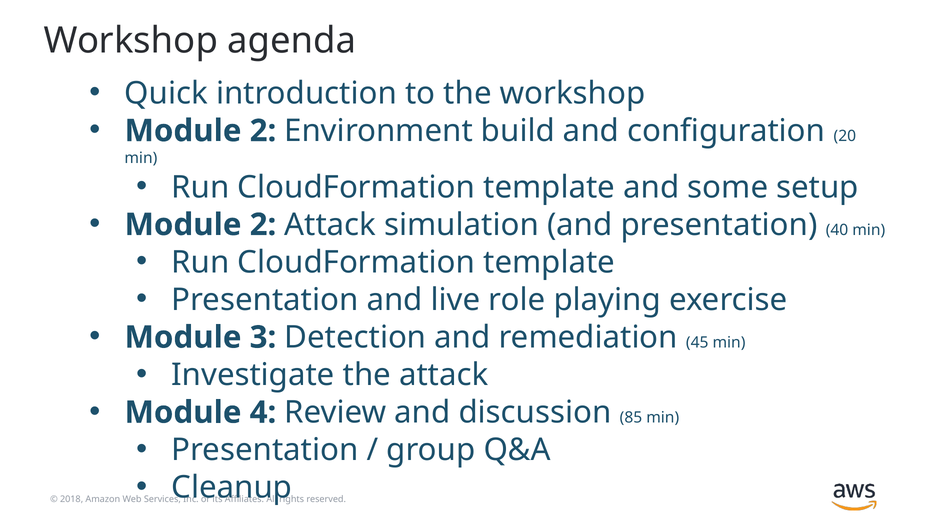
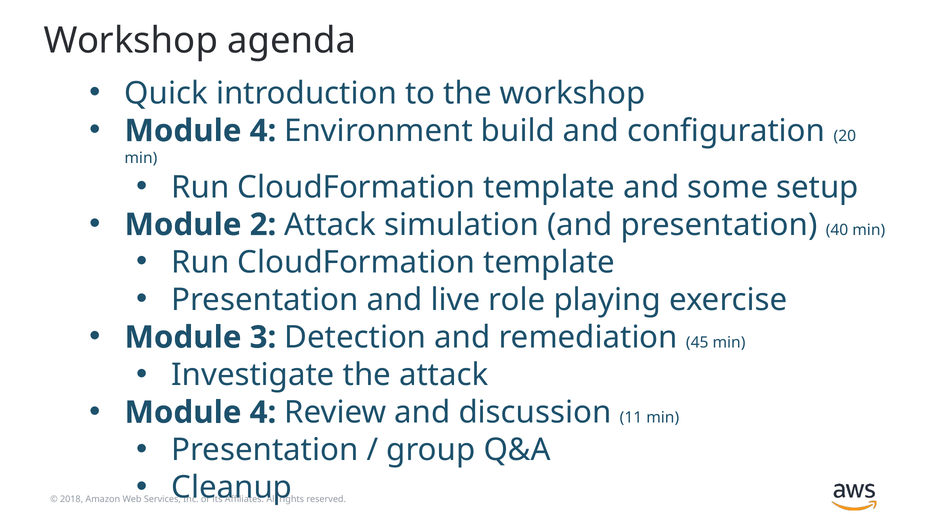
2 at (263, 131): 2 -> 4
85: 85 -> 11
